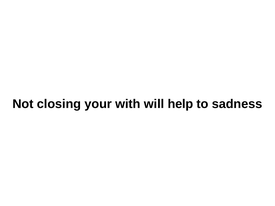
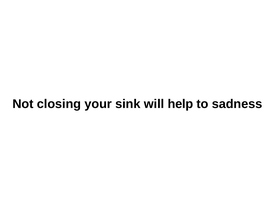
with: with -> sink
